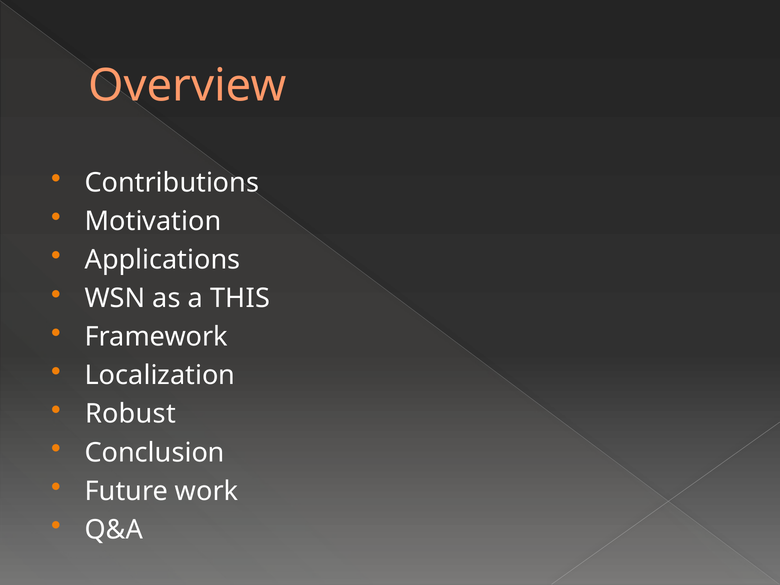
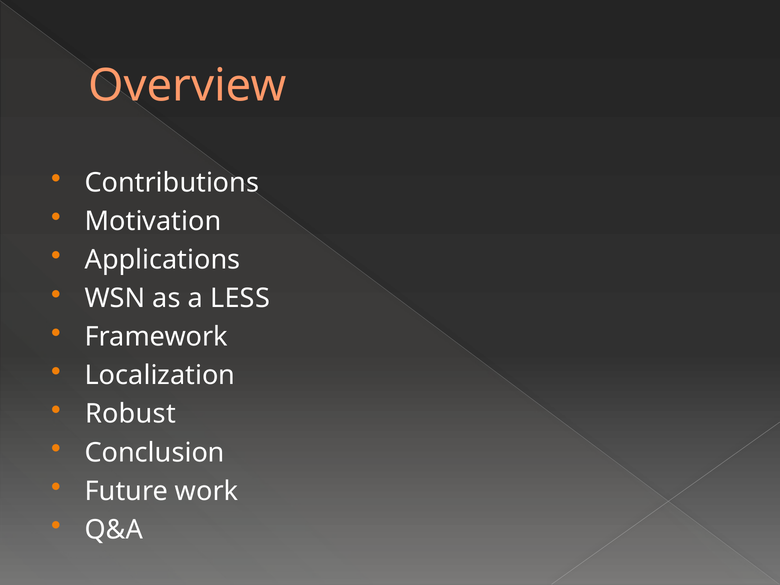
THIS: THIS -> LESS
